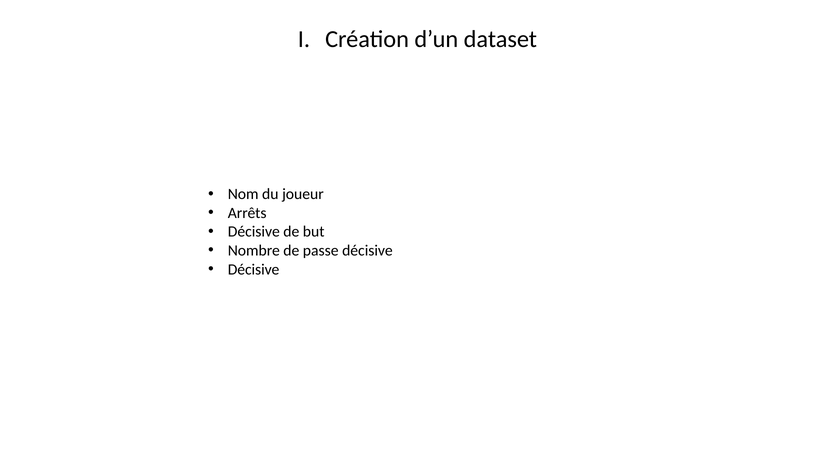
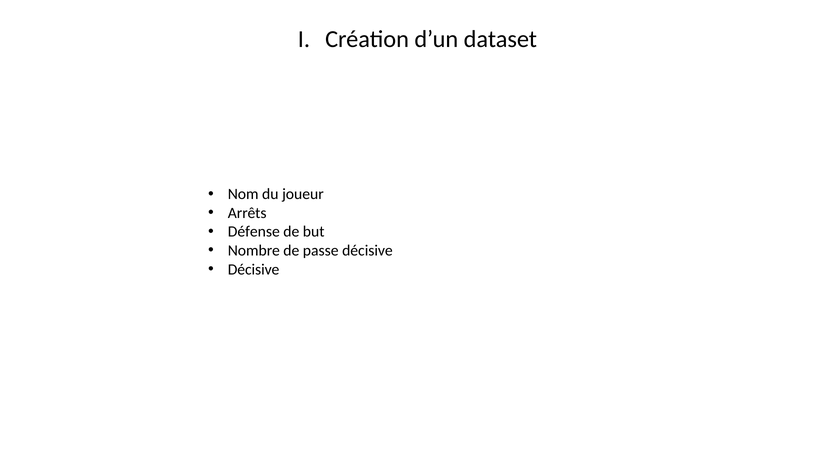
Décisive at (254, 232): Décisive -> Défense
